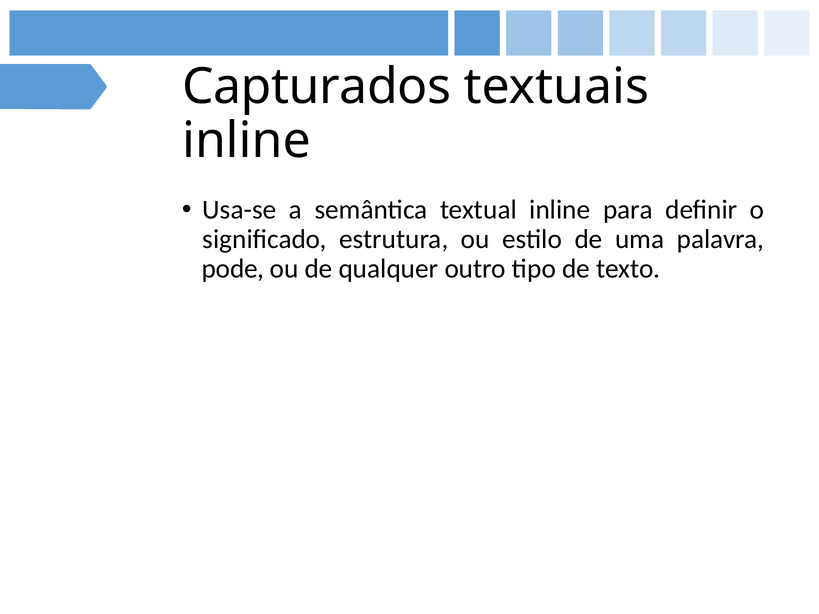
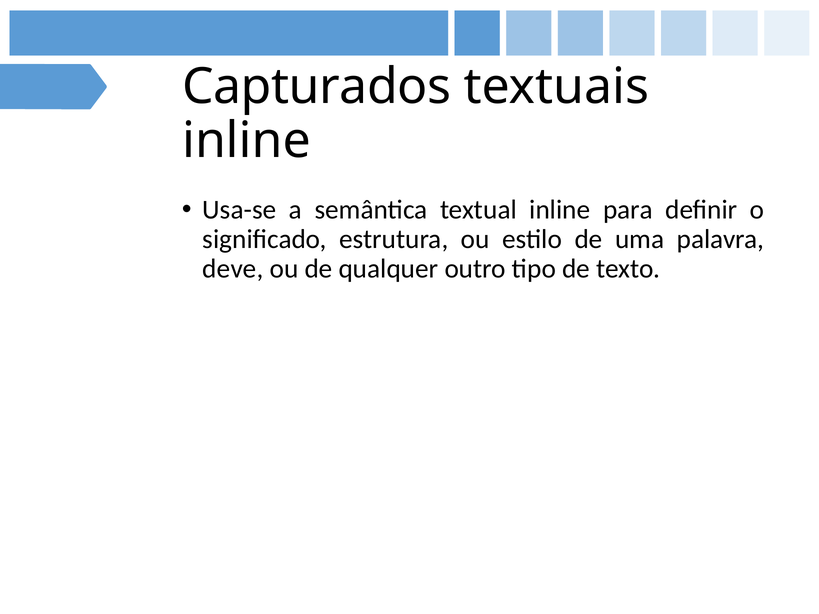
pode: pode -> deve
